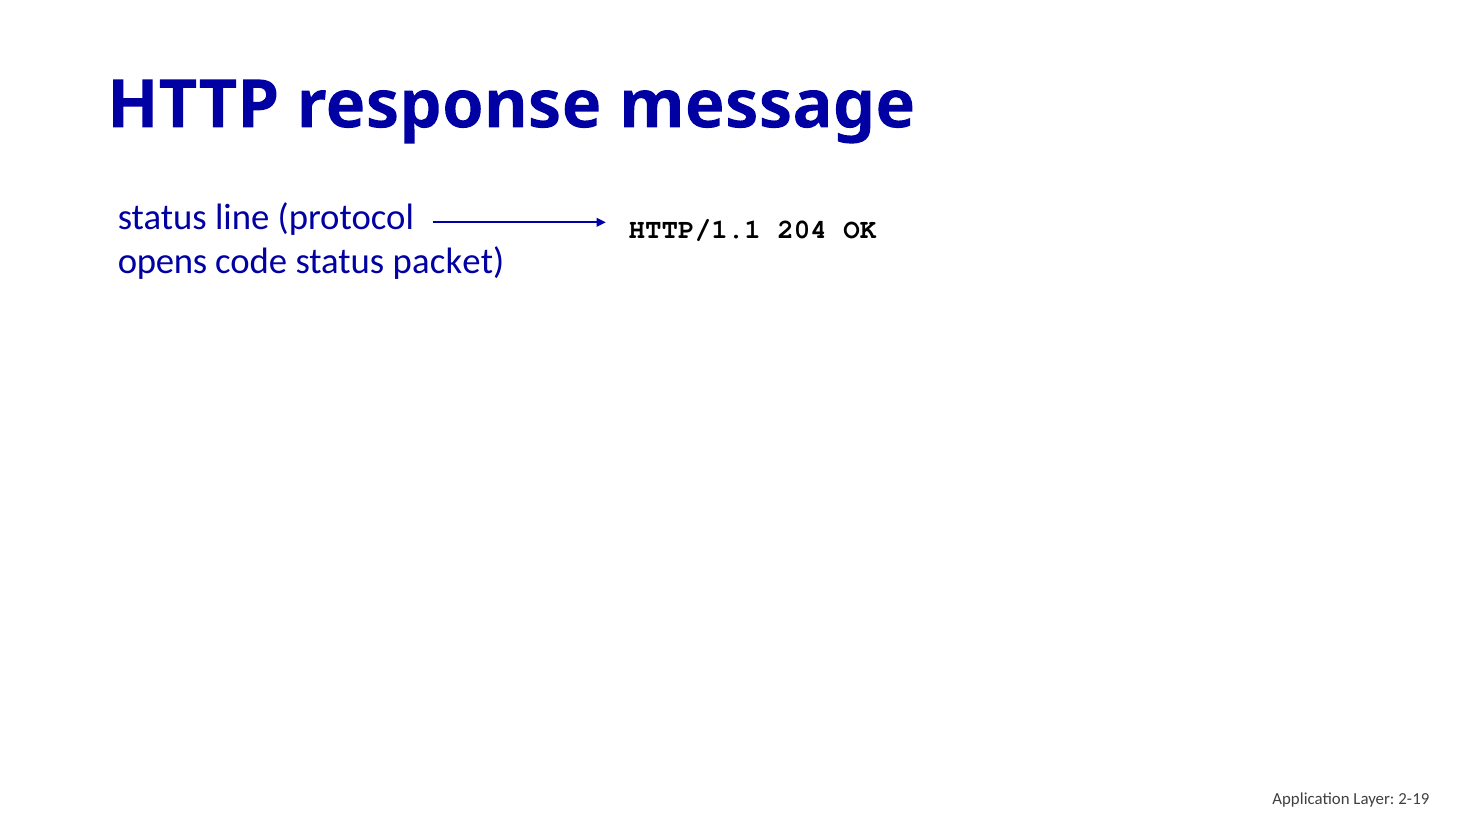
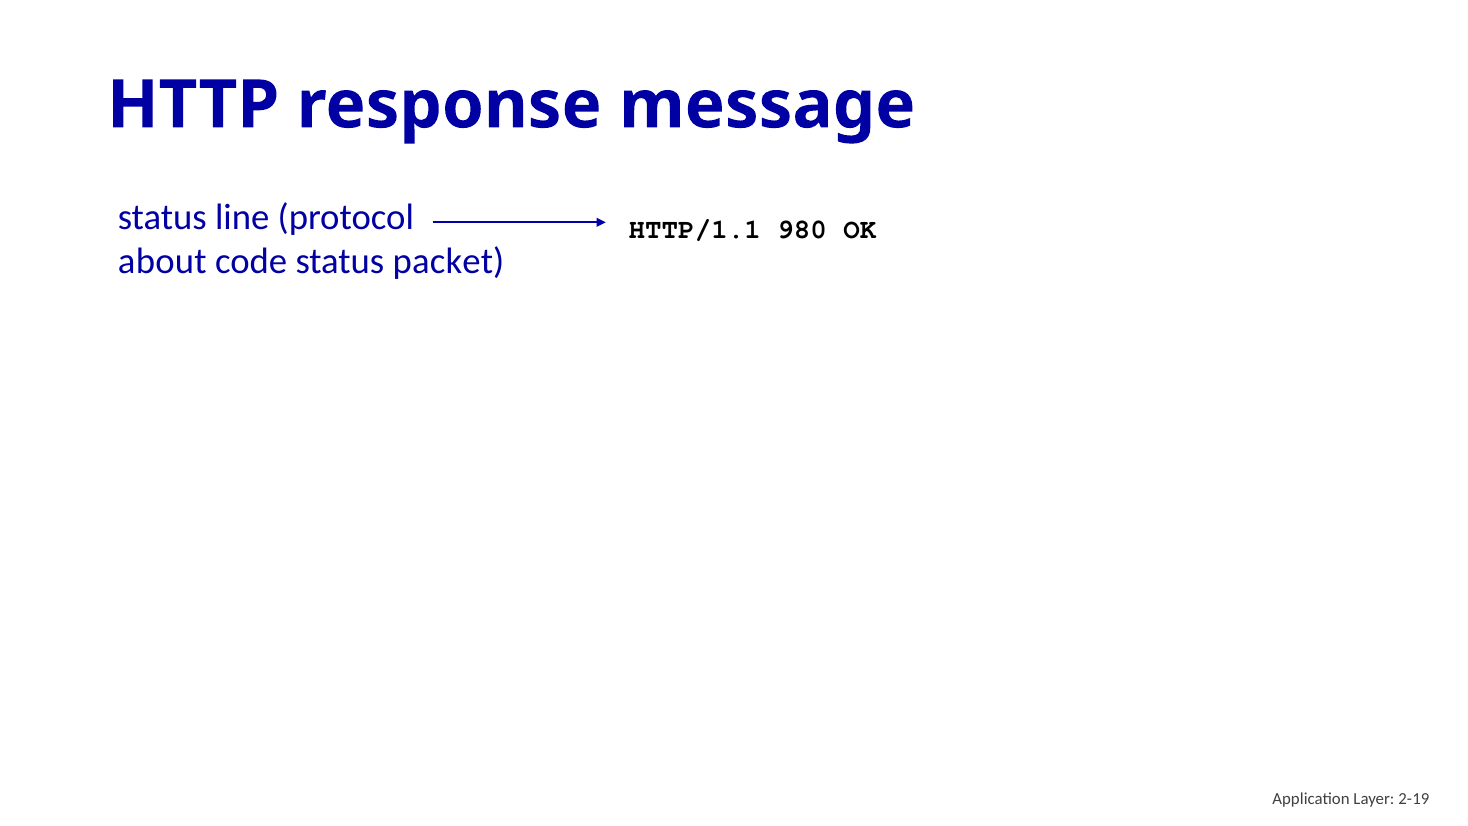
204: 204 -> 980
opens: opens -> about
